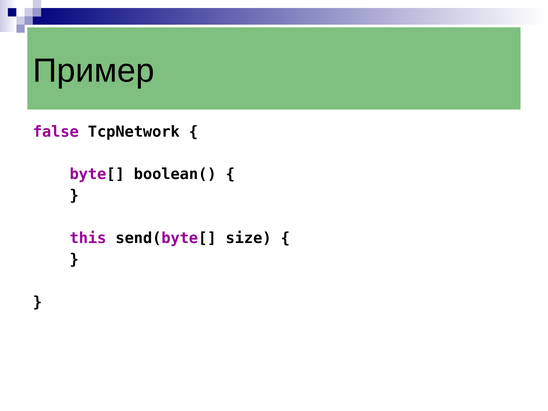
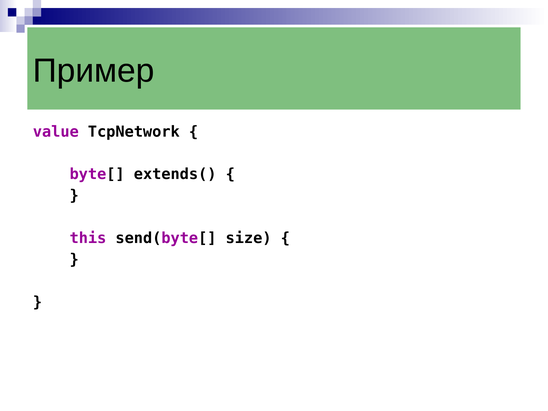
false: false -> value
boolean(: boolean( -> extends(
